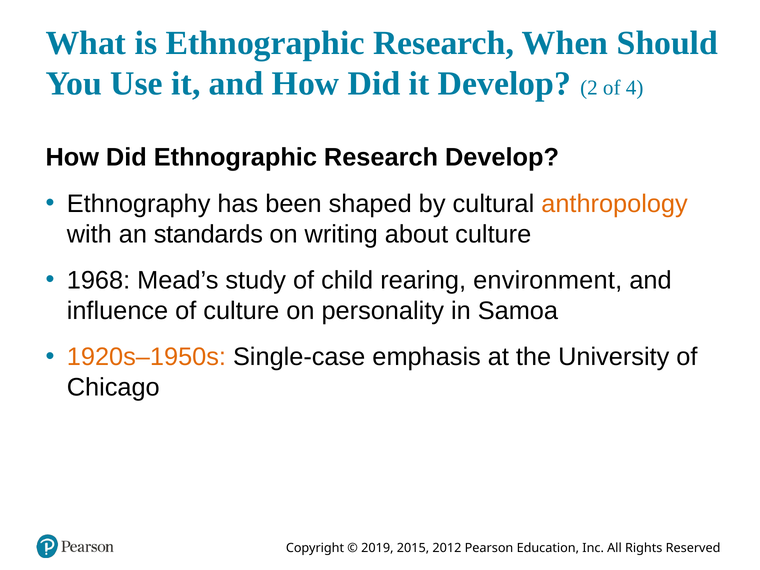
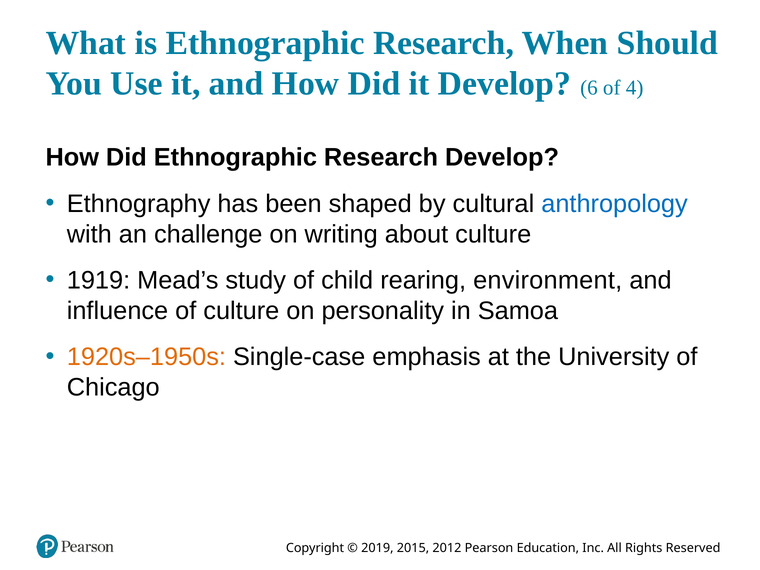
2: 2 -> 6
anthropology colour: orange -> blue
standards: standards -> challenge
1968: 1968 -> 1919
